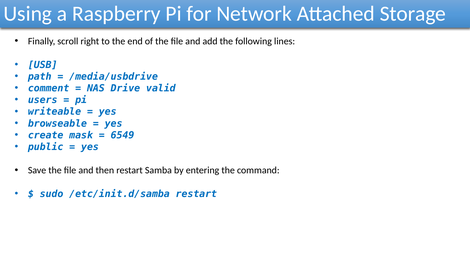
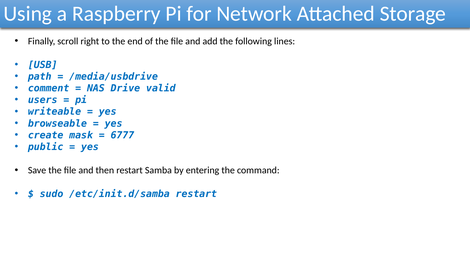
6549: 6549 -> 6777
